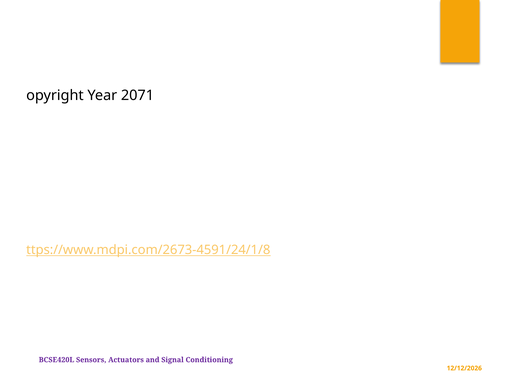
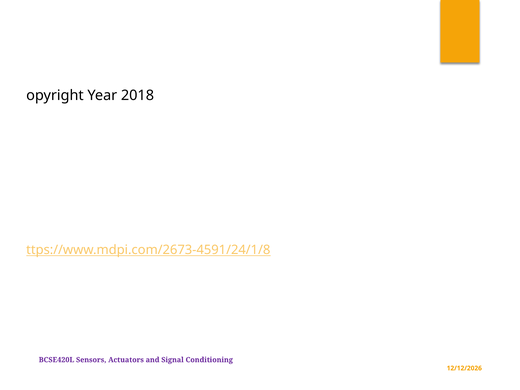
2071: 2071 -> 2018
